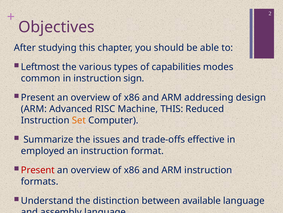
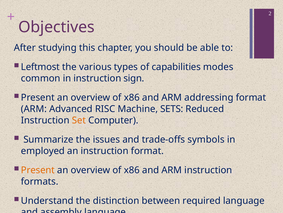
addressing design: design -> format
Machine THIS: THIS -> SETS
effective: effective -> symbols
Present at (38, 170) colour: red -> orange
available: available -> required
